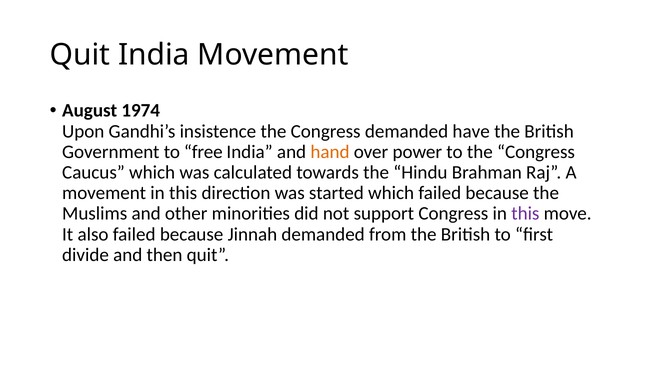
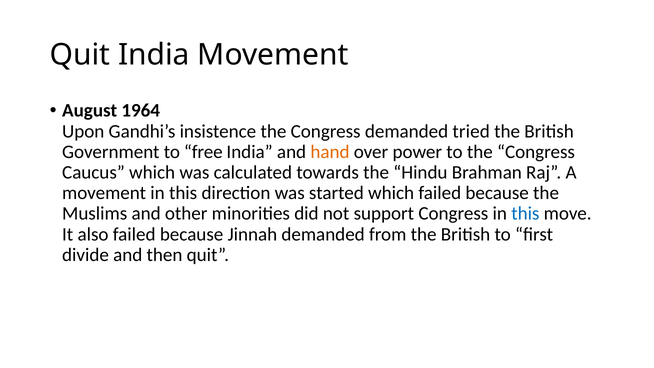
1974: 1974 -> 1964
have: have -> tried
this at (525, 214) colour: purple -> blue
